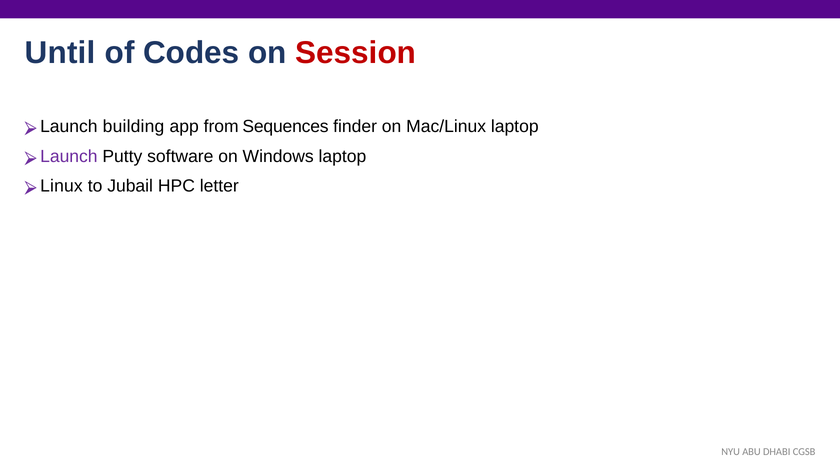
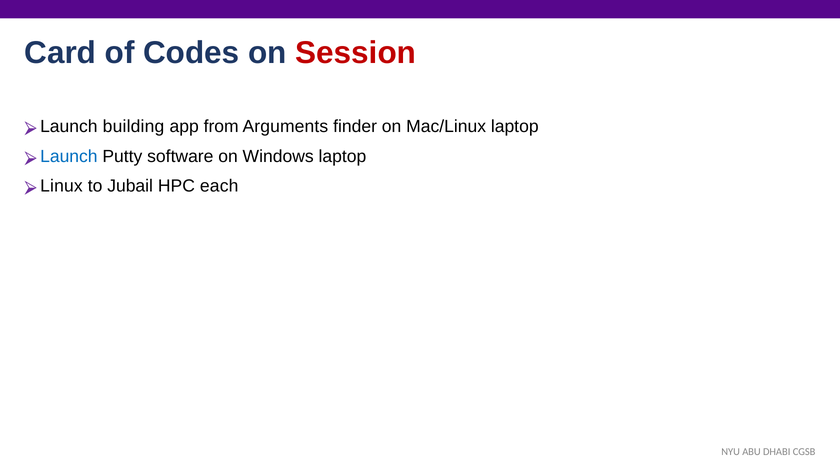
Until: Until -> Card
Sequences: Sequences -> Arguments
Launch at (69, 156) colour: purple -> blue
letter: letter -> each
